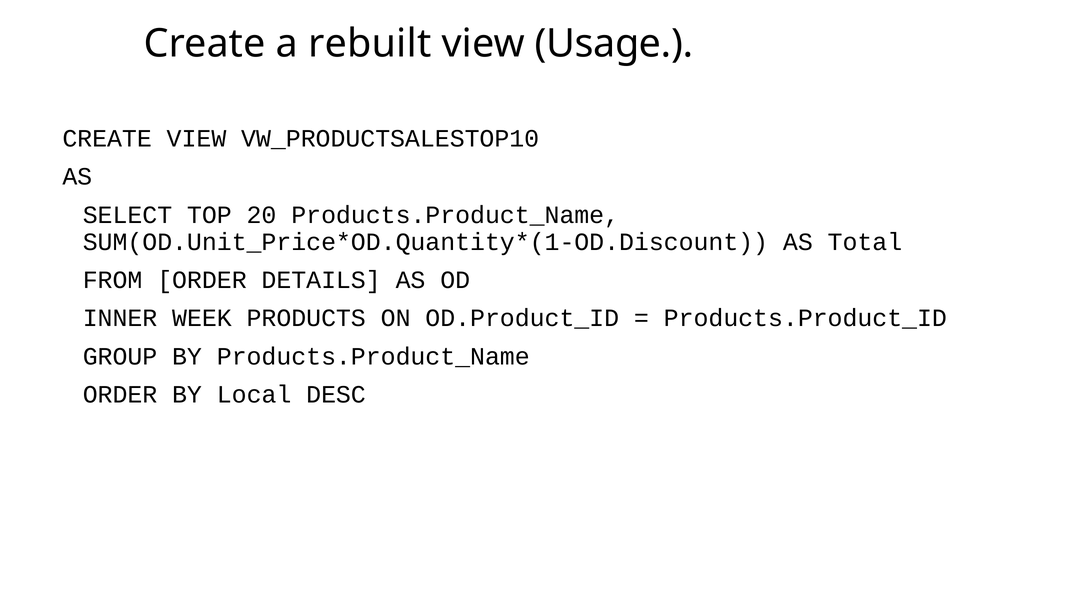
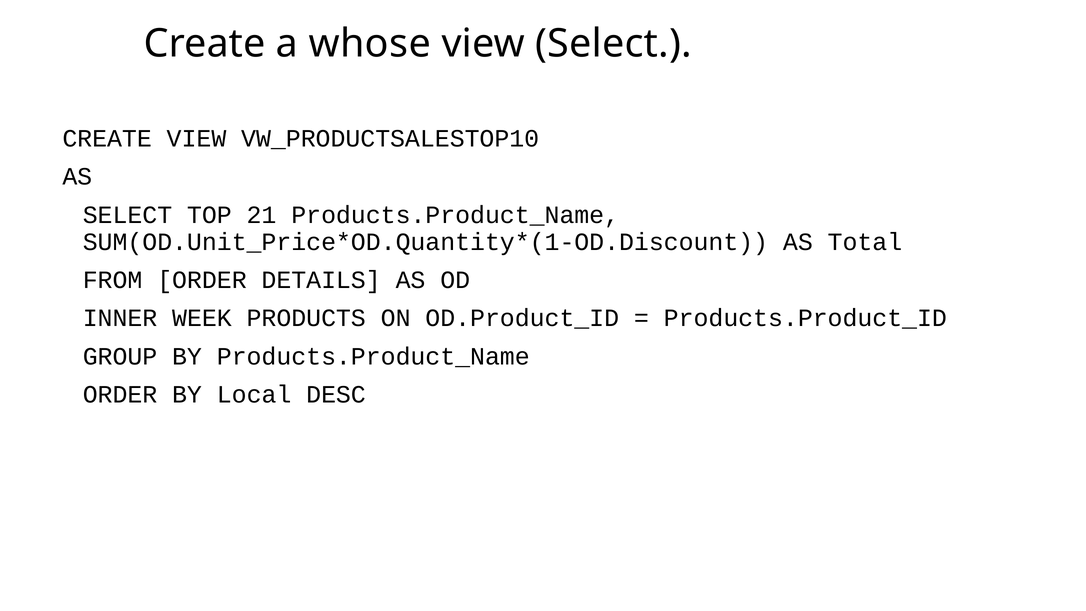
rebuilt: rebuilt -> whose
view Usage: Usage -> Select
20: 20 -> 21
